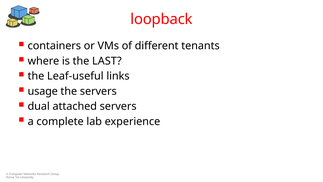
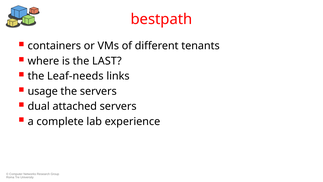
loopback: loopback -> bestpath
Leaf-useful: Leaf-useful -> Leaf-needs
